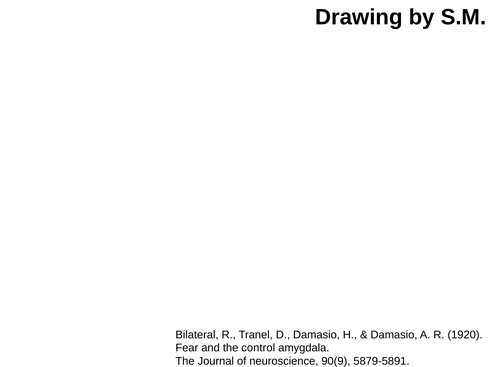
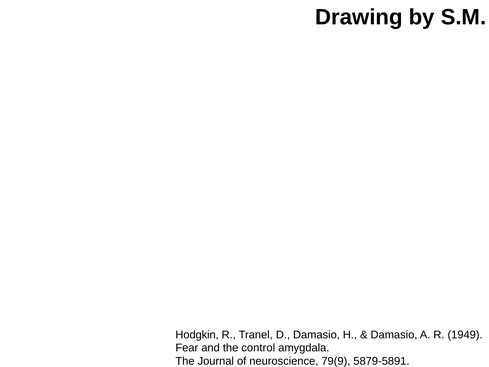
Bilateral: Bilateral -> Hodgkin
1920: 1920 -> 1949
90(9: 90(9 -> 79(9
